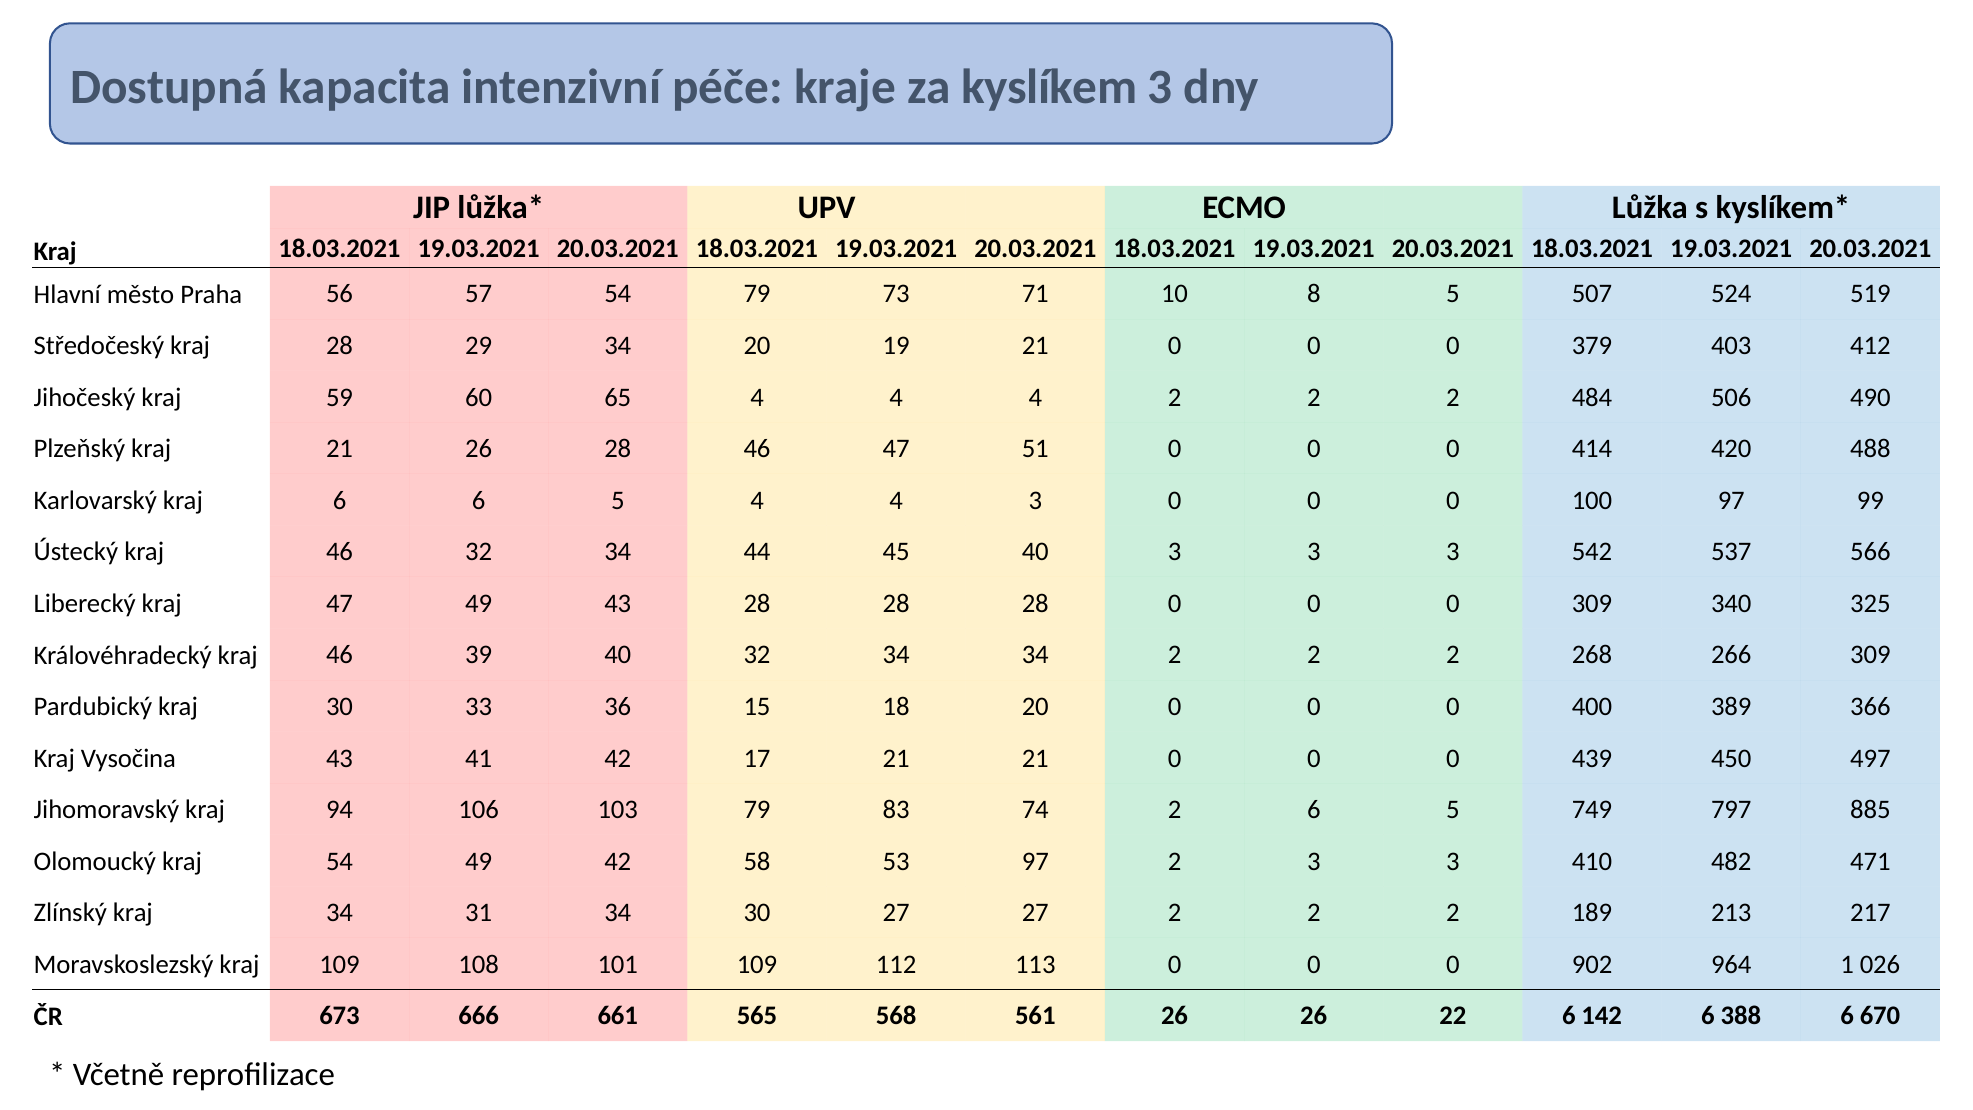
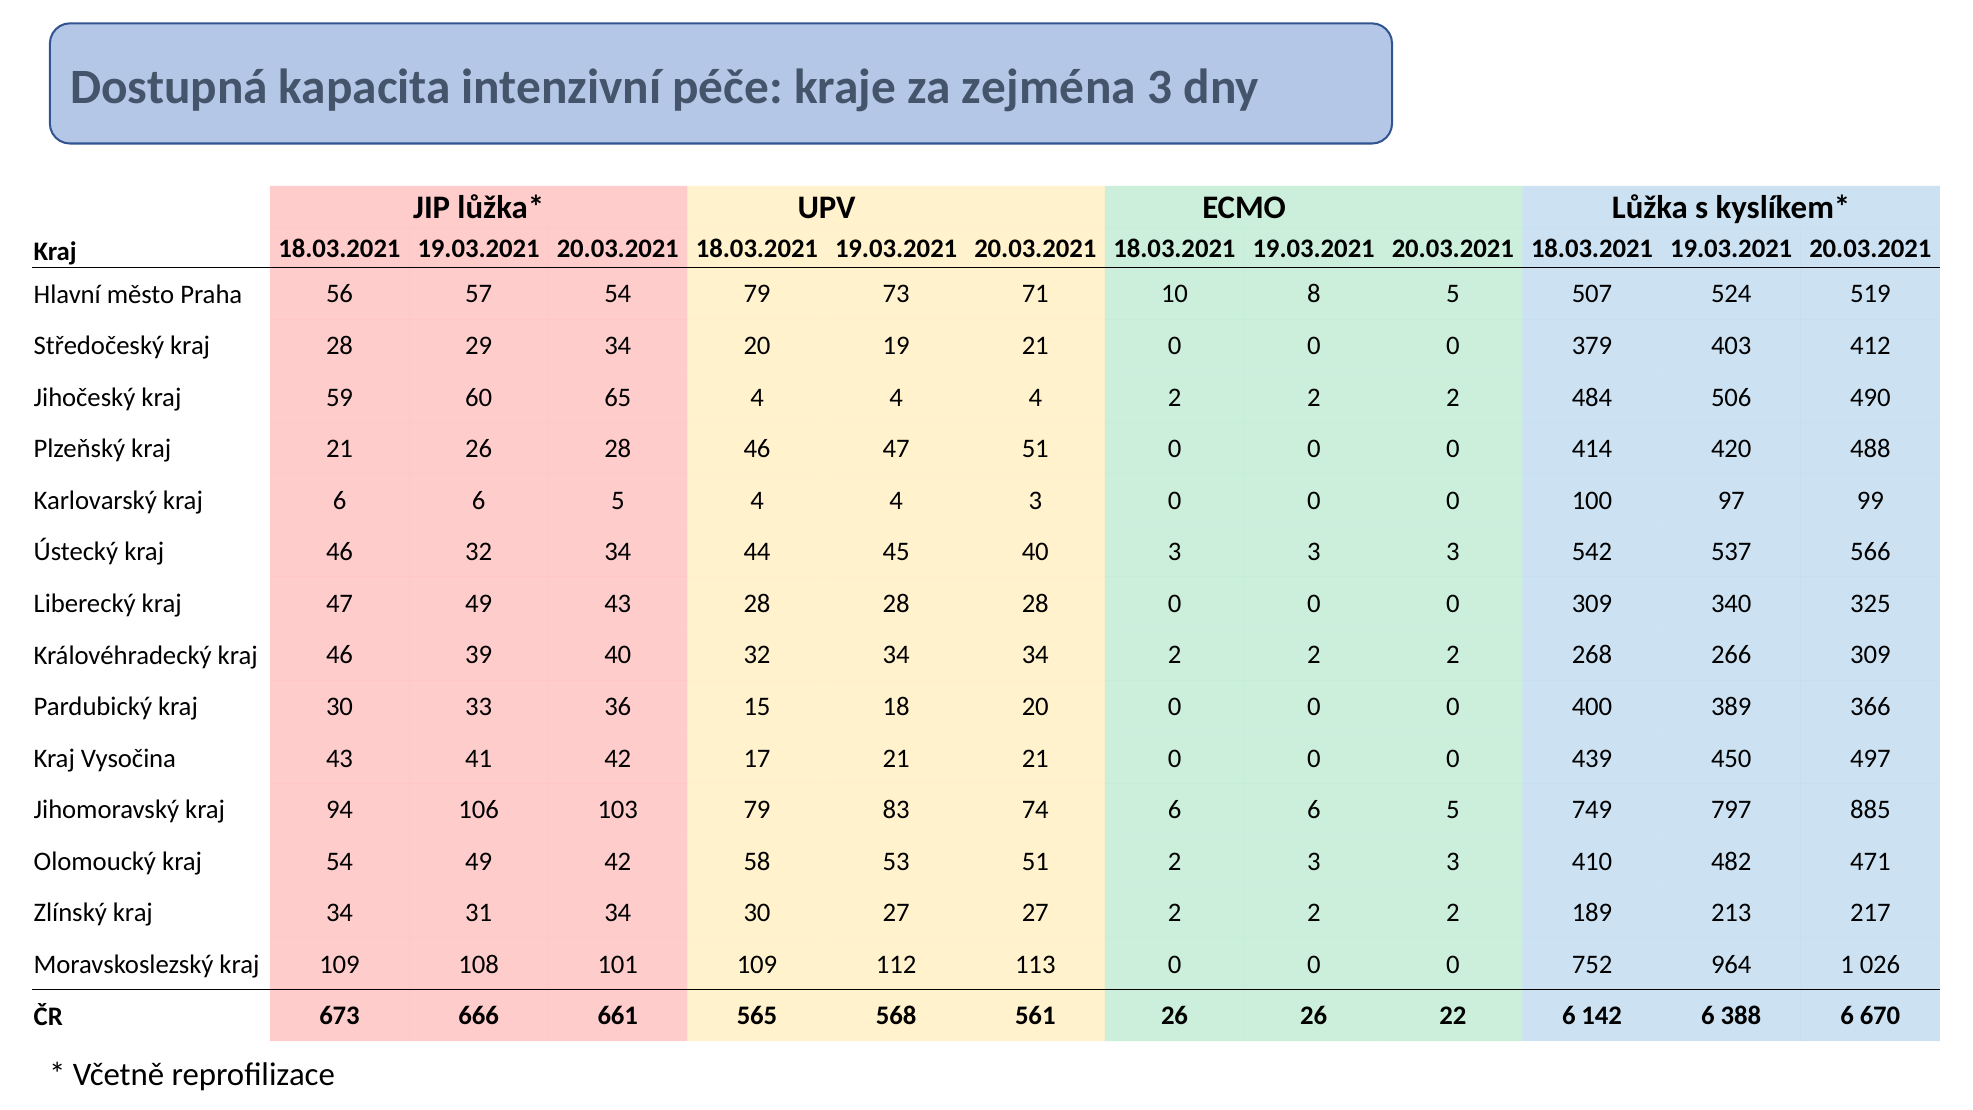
kyslíkem: kyslíkem -> zejména
74 2: 2 -> 6
53 97: 97 -> 51
902: 902 -> 752
